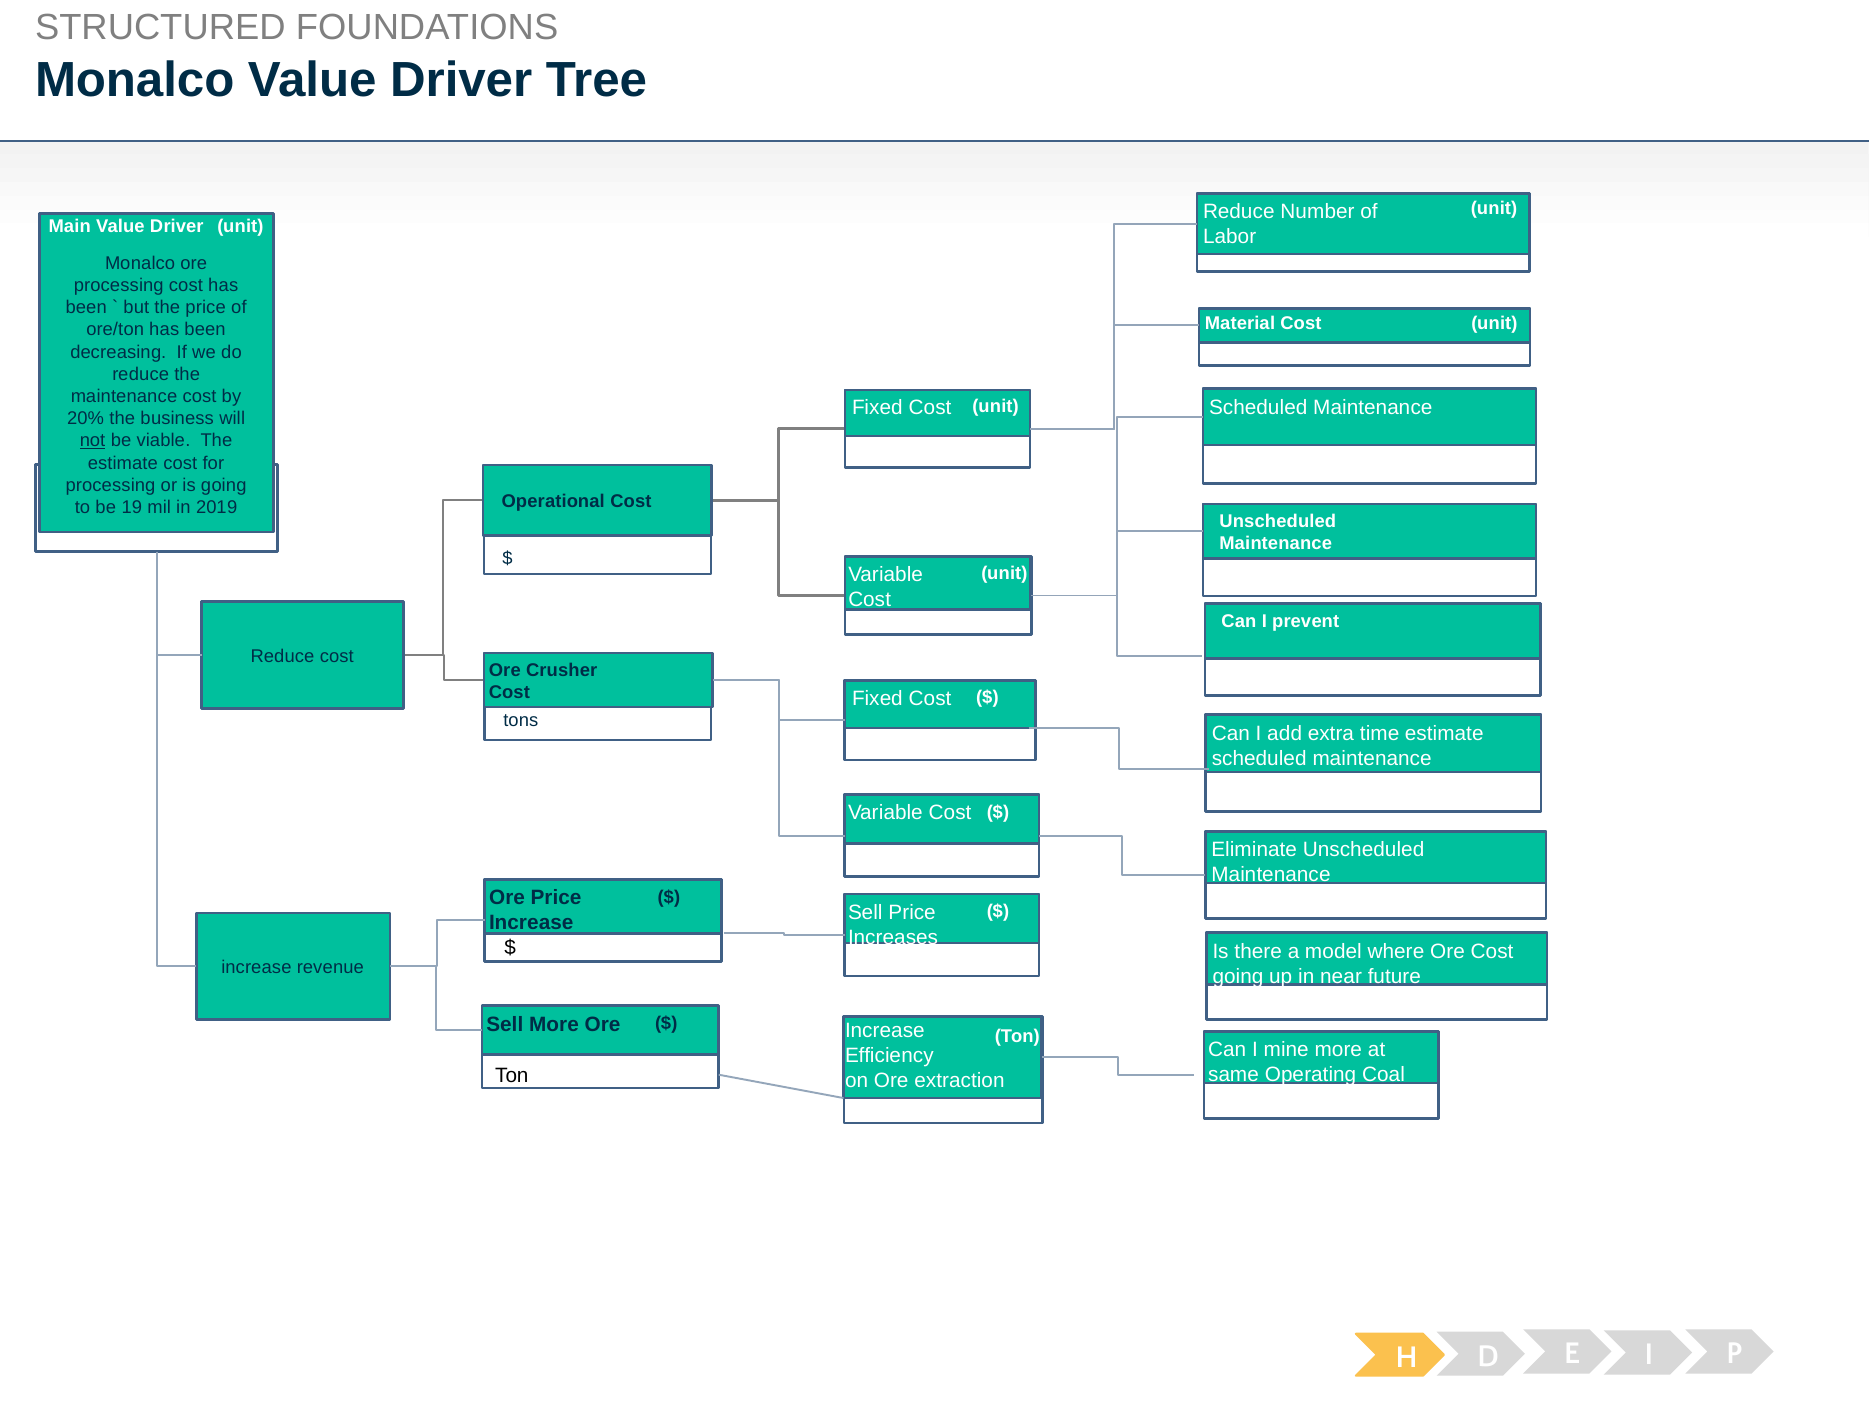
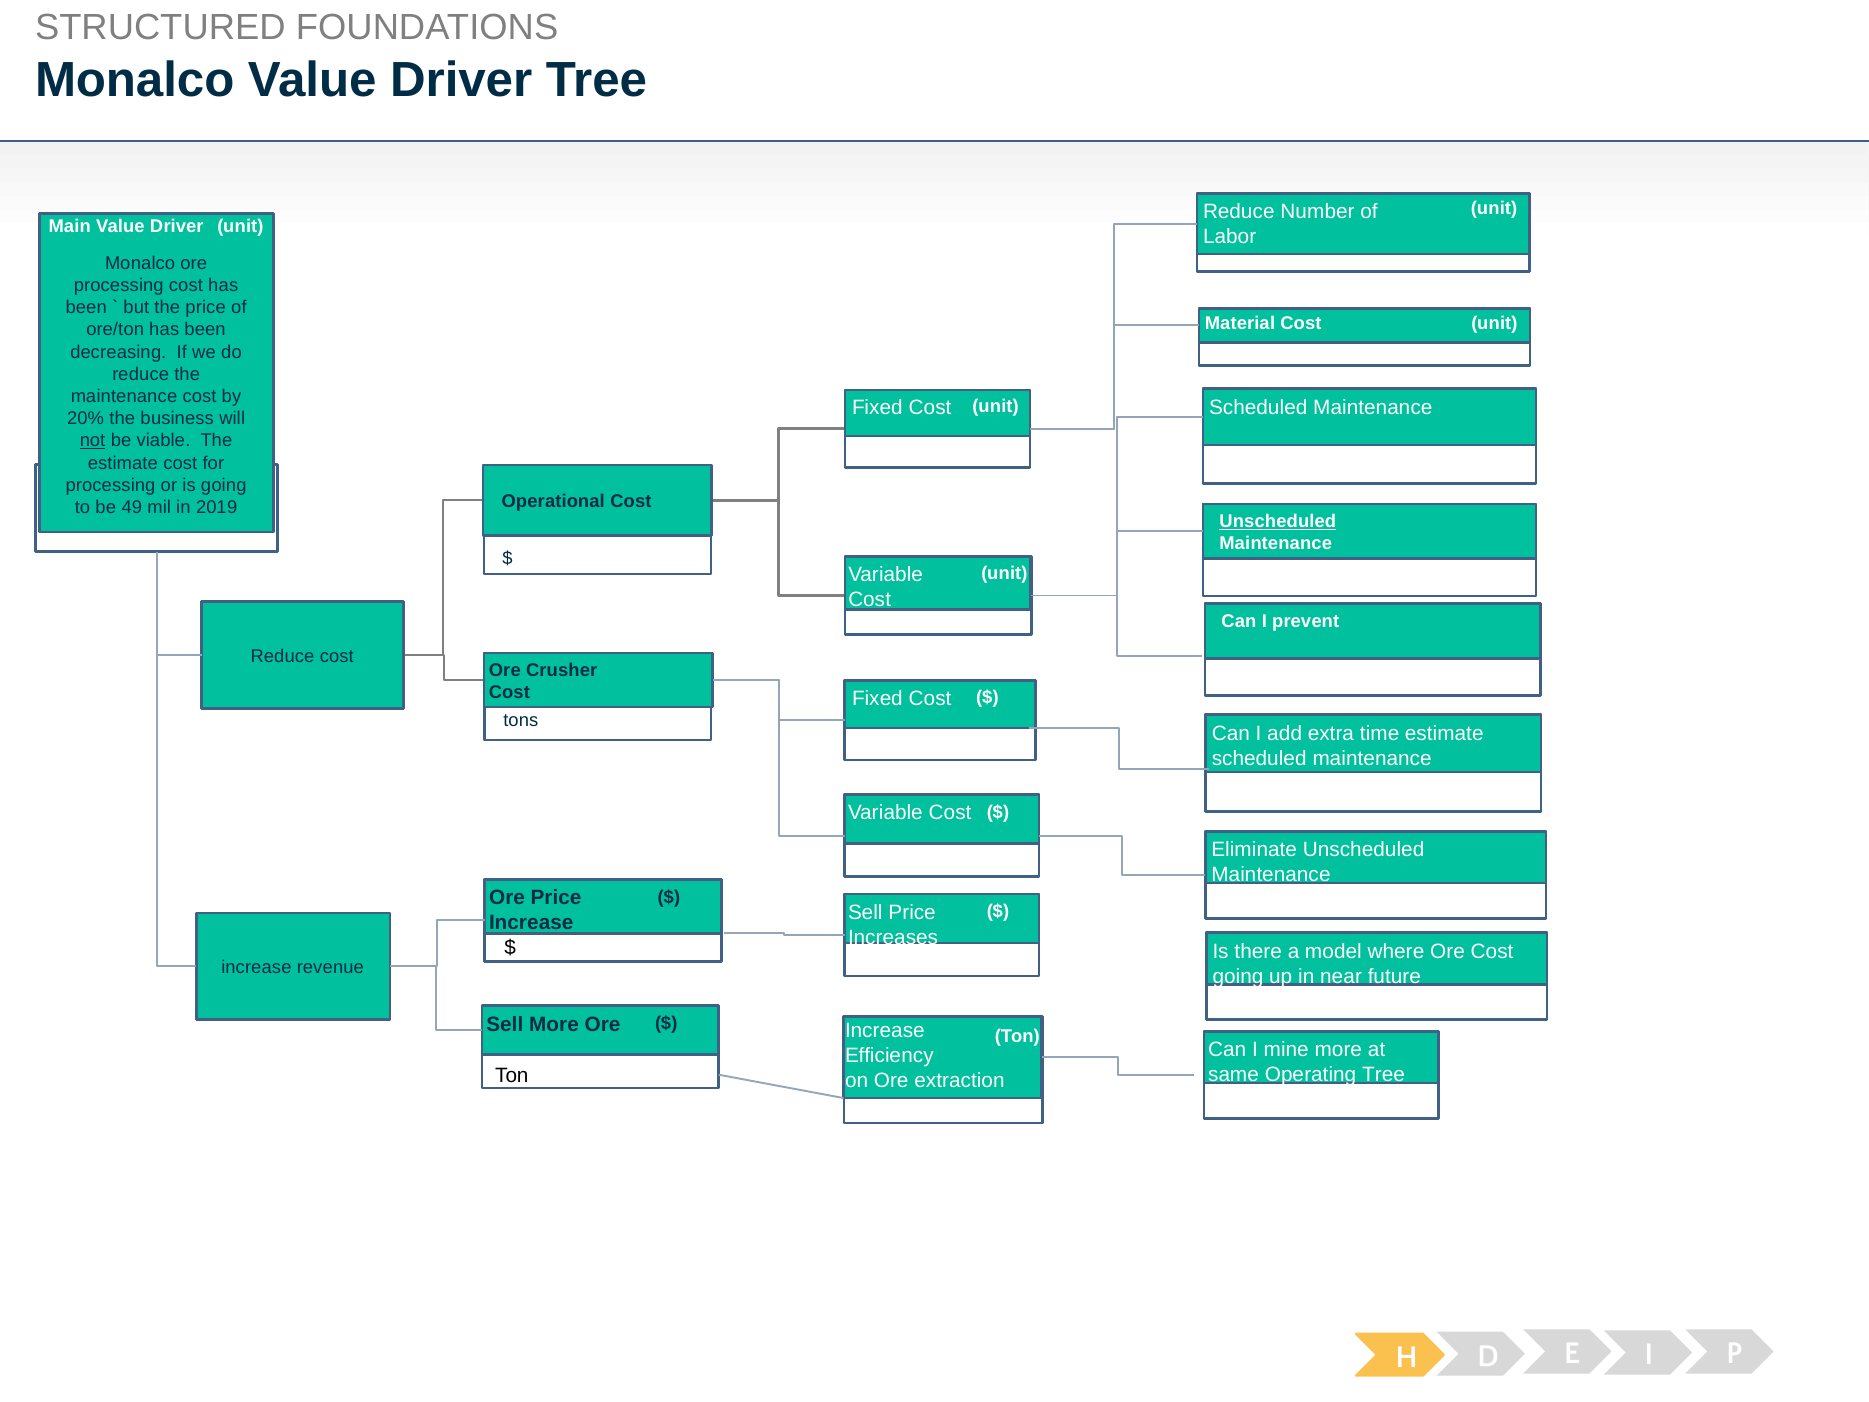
19: 19 -> 49
Unscheduled at (1278, 521) underline: none -> present
Operating Coal: Coal -> Tree
